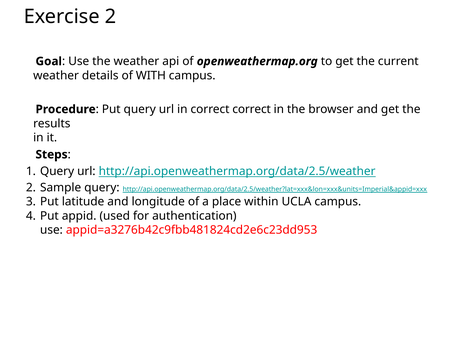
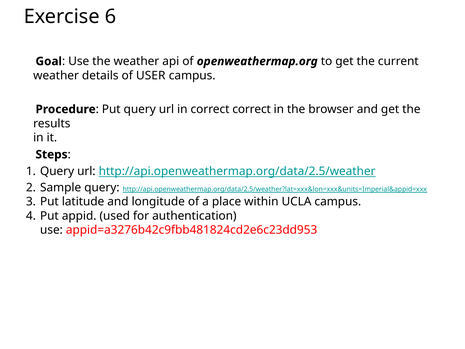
Exercise 2: 2 -> 6
WITH: WITH -> USER
